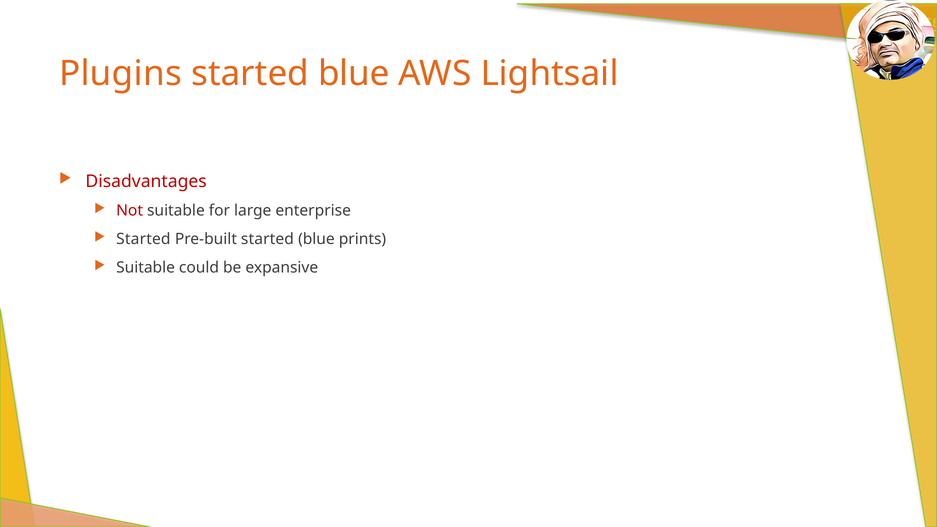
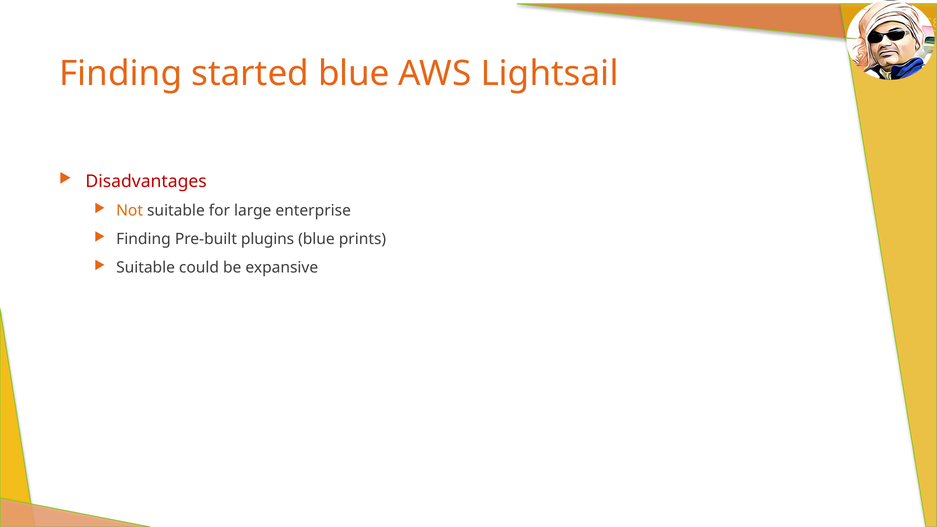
Plugins at (120, 74): Plugins -> Finding
Not colour: red -> orange
Started at (143, 239): Started -> Finding
Pre-built started: started -> plugins
